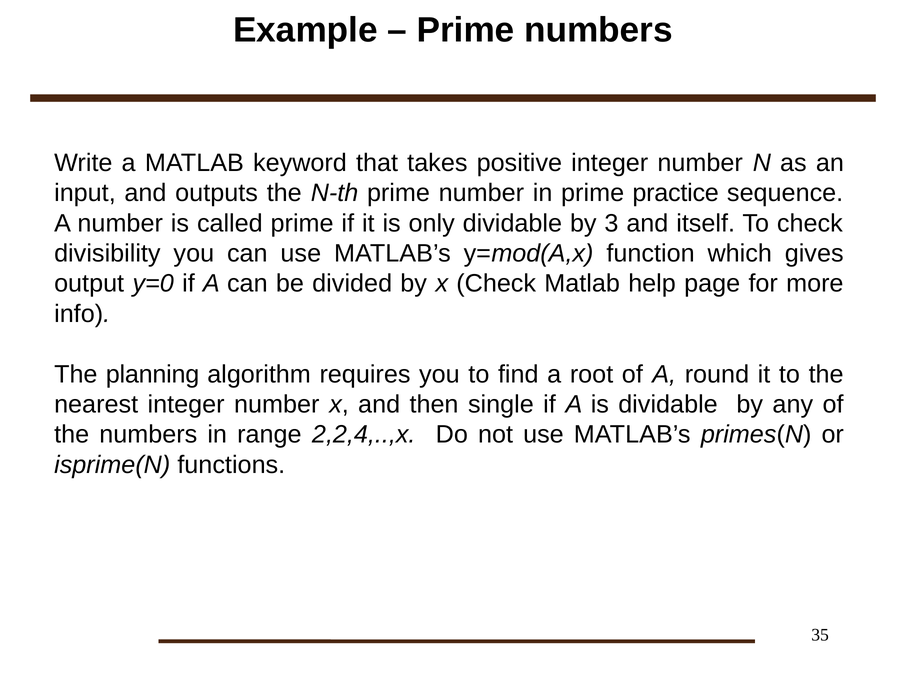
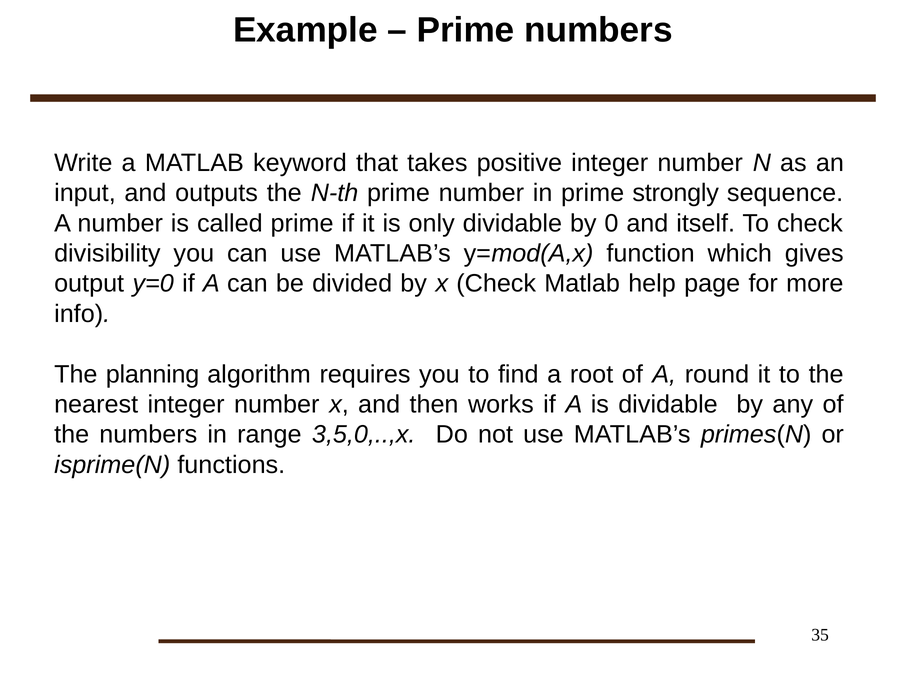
practice: practice -> strongly
3: 3 -> 0
single: single -> works
2,2,4,..,x: 2,2,4,..,x -> 3,5,0,..,x
